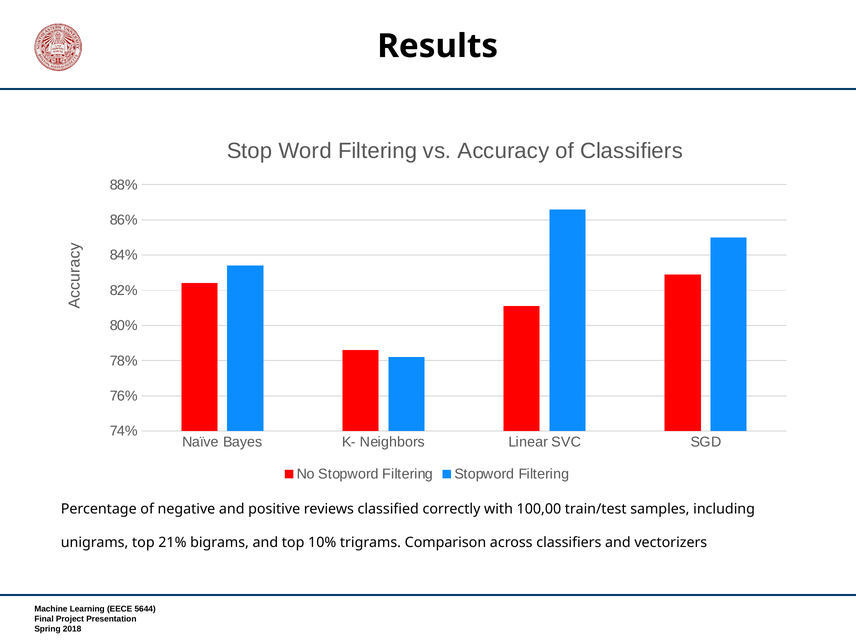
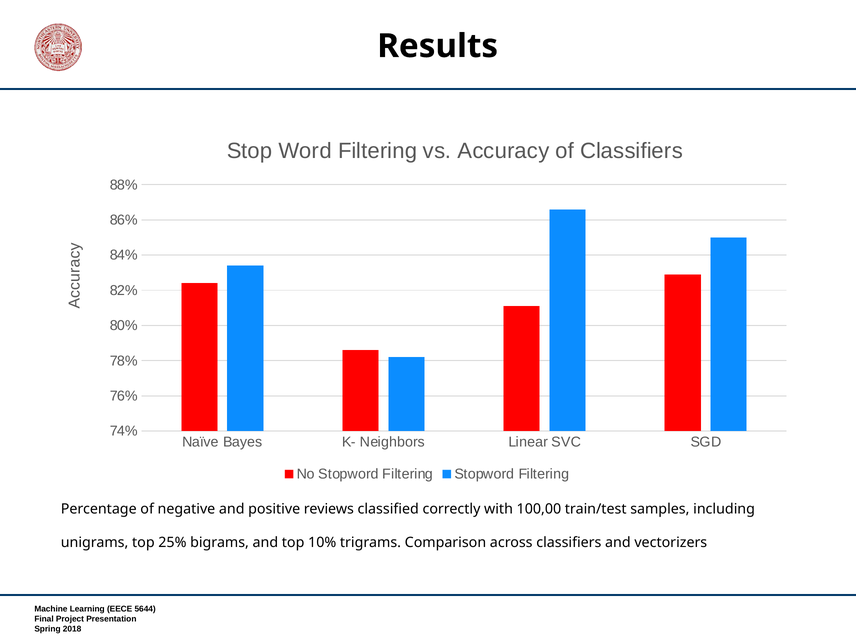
21%: 21% -> 25%
